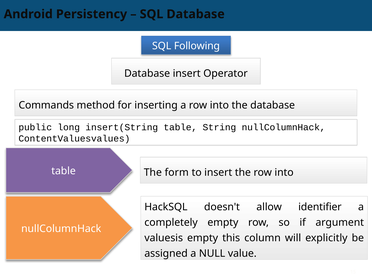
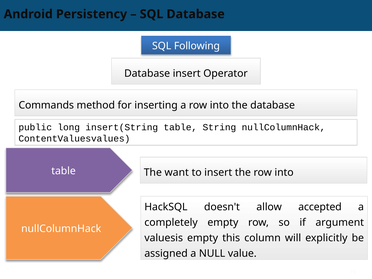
form: form -> want
identifier: identifier -> accepted
